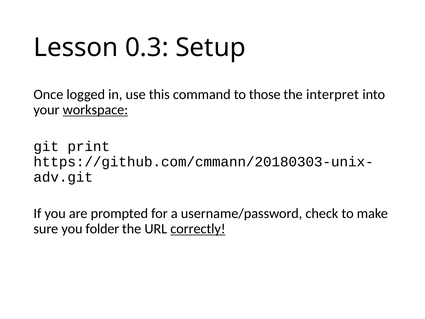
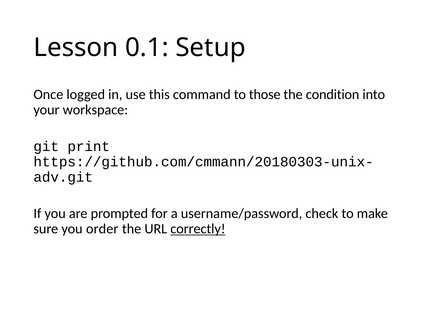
0.3: 0.3 -> 0.1
interpret: interpret -> condition
workspace underline: present -> none
folder: folder -> order
